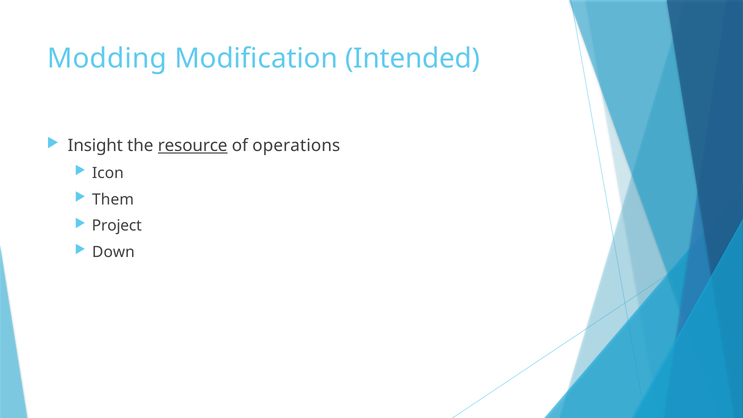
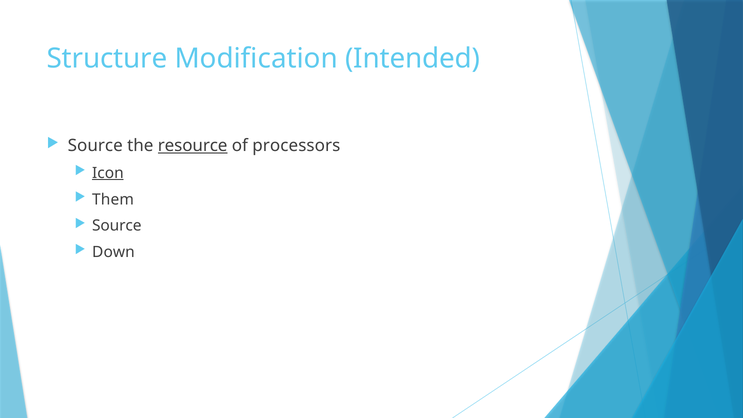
Modding: Modding -> Structure
Insight at (95, 146): Insight -> Source
operations: operations -> processors
Icon underline: none -> present
Project at (117, 226): Project -> Source
